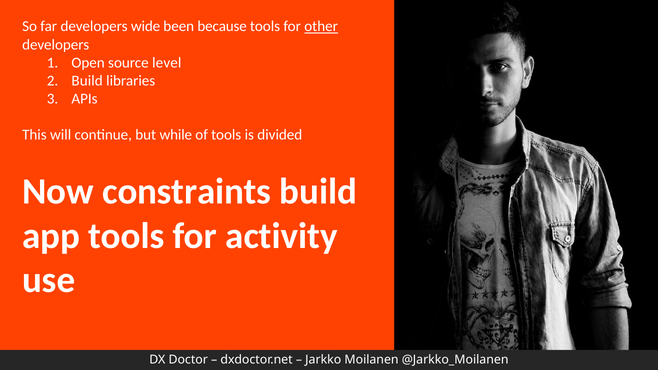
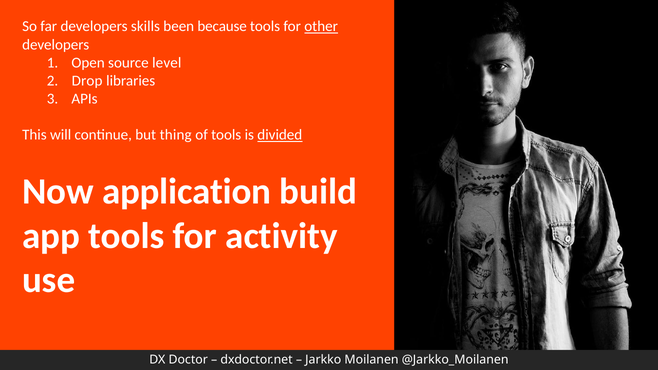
wide: wide -> skills
Build at (87, 81): Build -> Drop
while: while -> thing
divided underline: none -> present
constraints: constraints -> application
